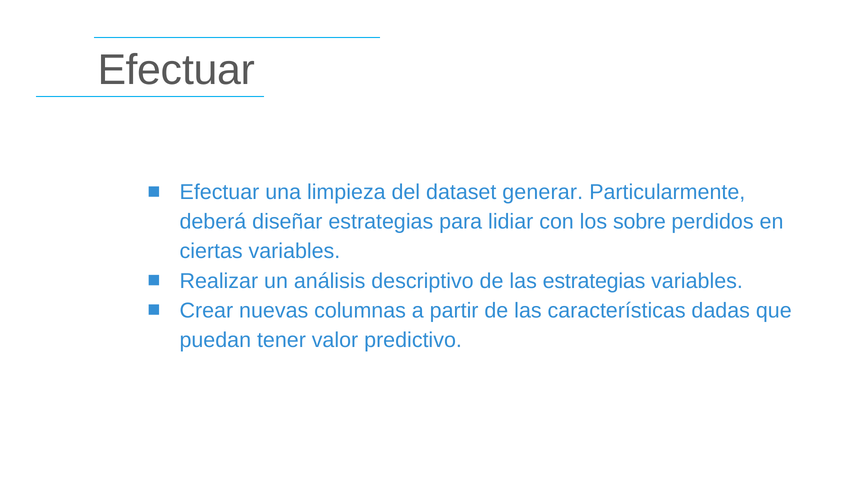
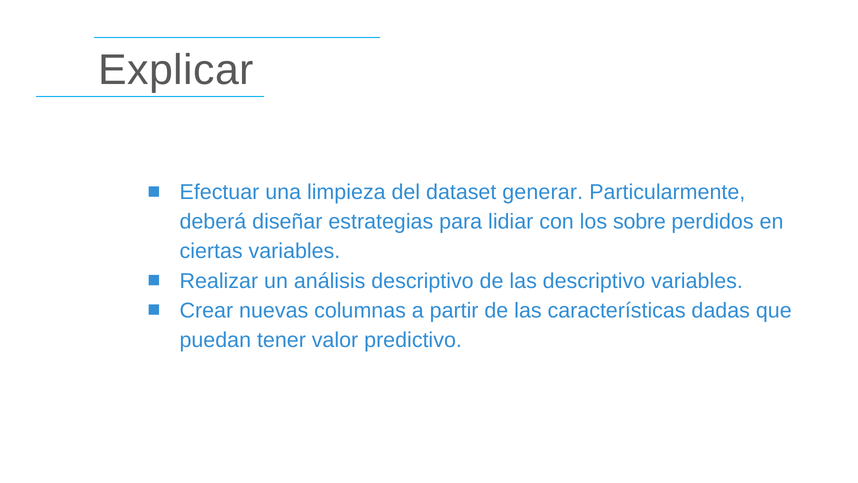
Efectuar at (176, 70): Efectuar -> Explicar
las estrategias: estrategias -> descriptivo
